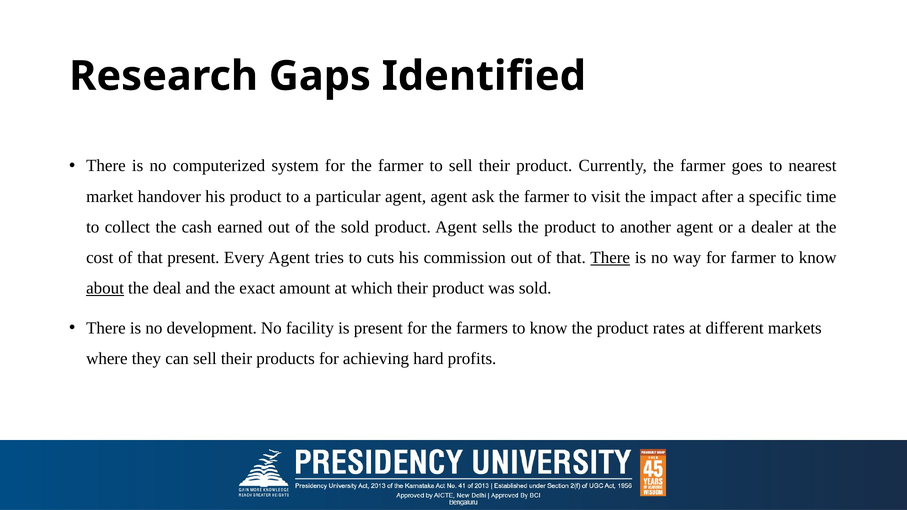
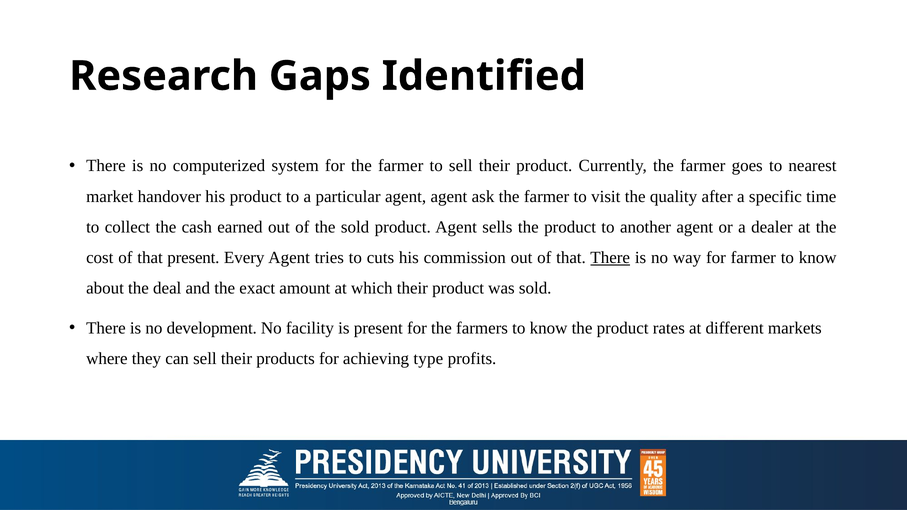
impact: impact -> quality
about underline: present -> none
hard: hard -> type
